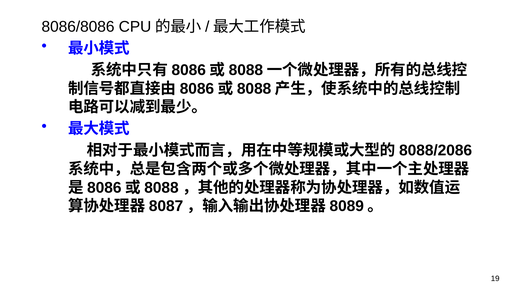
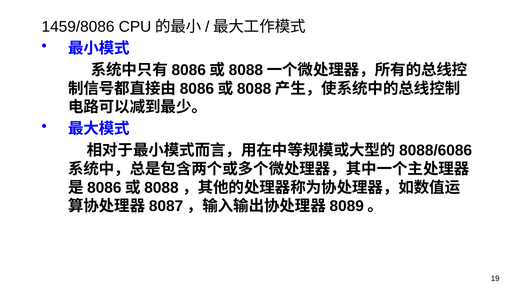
8086/8086: 8086/8086 -> 1459/8086
8088/2086: 8088/2086 -> 8088/6086
